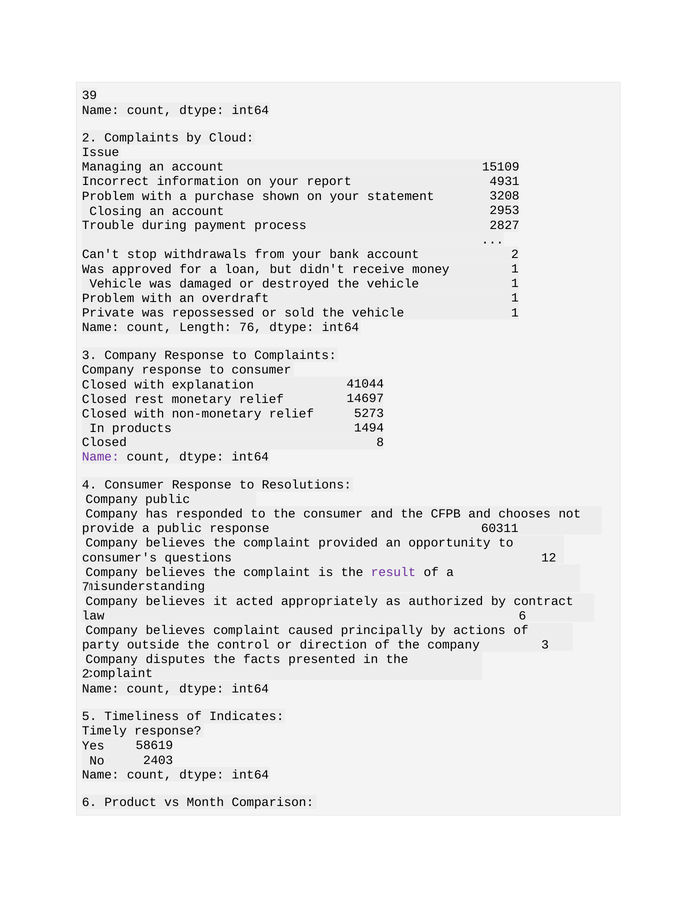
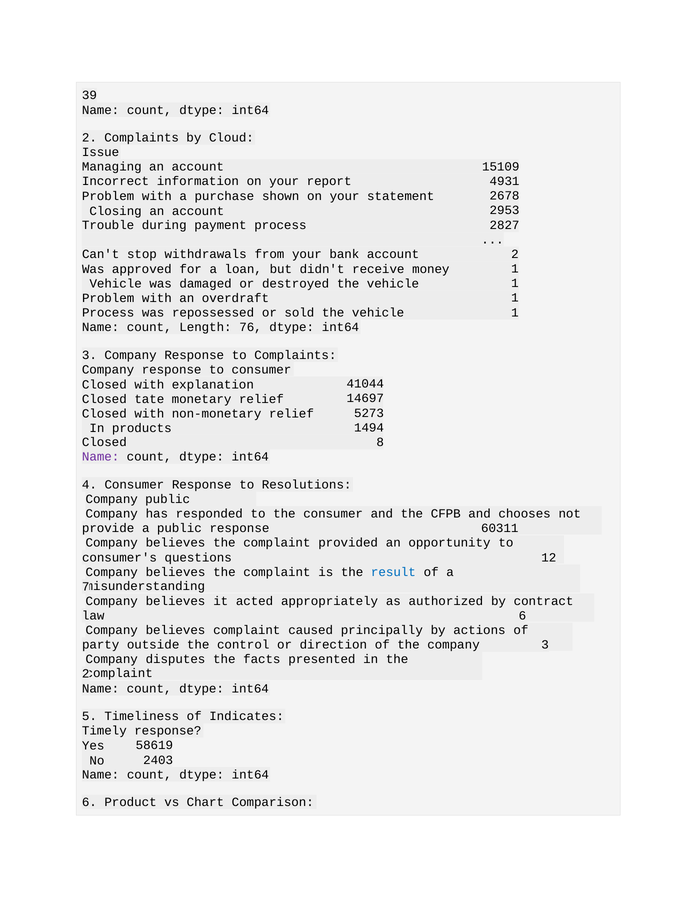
3208: 3208 -> 2678
Private at (108, 312): Private -> Process
rest: rest -> tate
result colour: purple -> blue
Month: Month -> Chart
